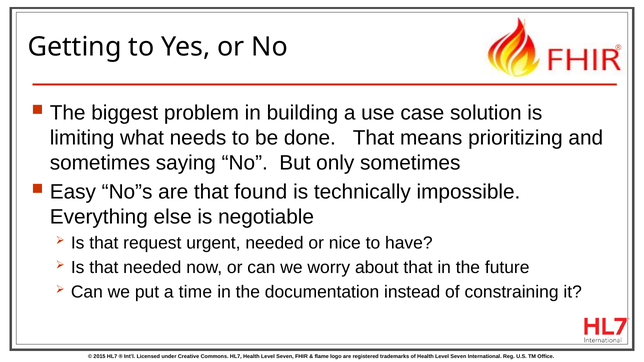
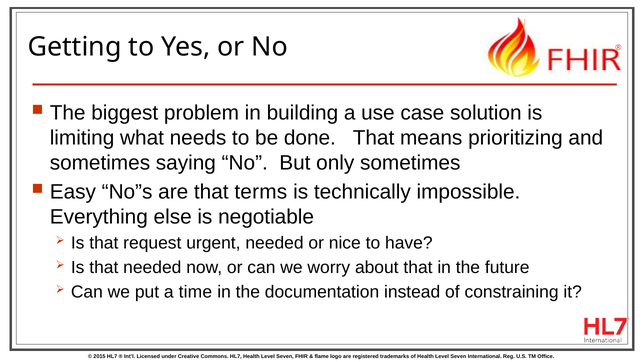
found: found -> terms
